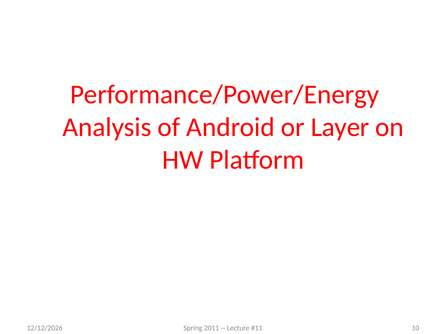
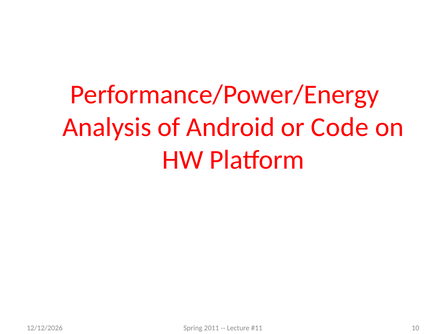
Layer: Layer -> Code
